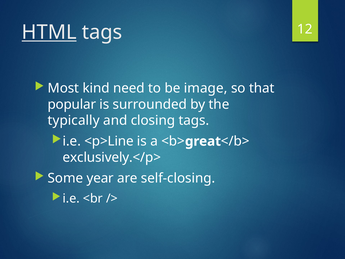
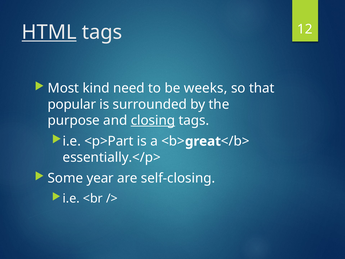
image: image -> weeks
typically: typically -> purpose
closing underline: none -> present
<p>Line: <p>Line -> <p>Part
exclusively.</p>: exclusively.</p> -> essentially.</p>
